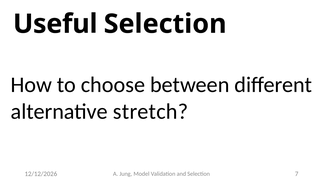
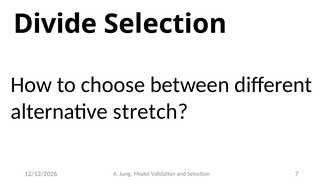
Useful: Useful -> Divide
